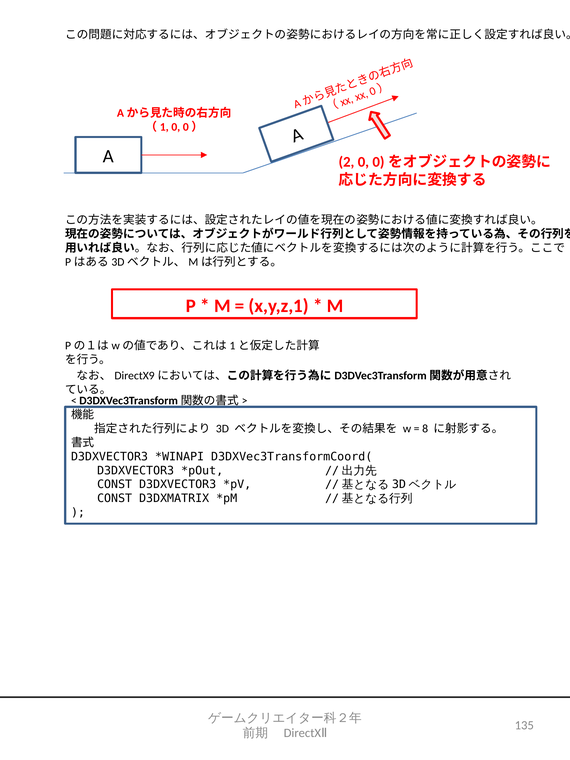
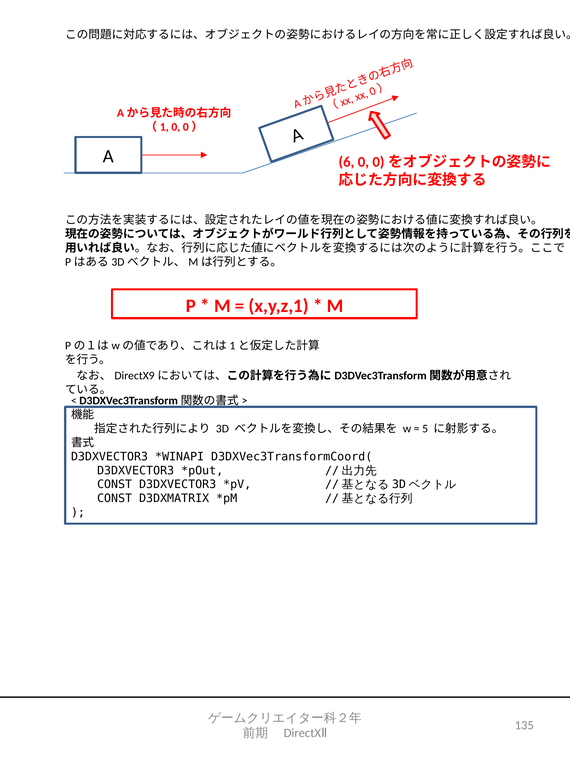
2: 2 -> 6
8: 8 -> 5
